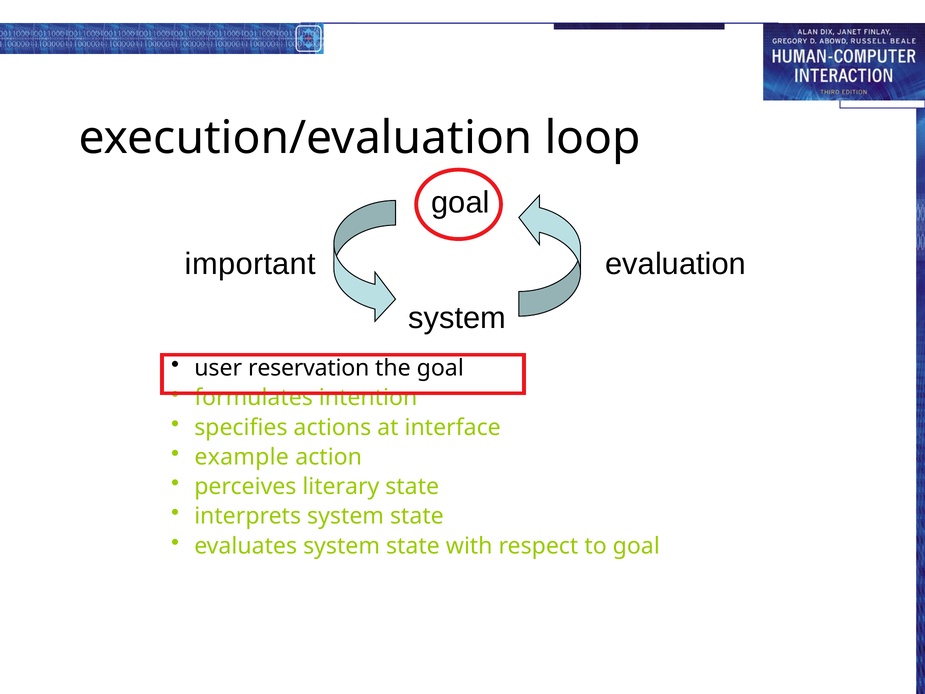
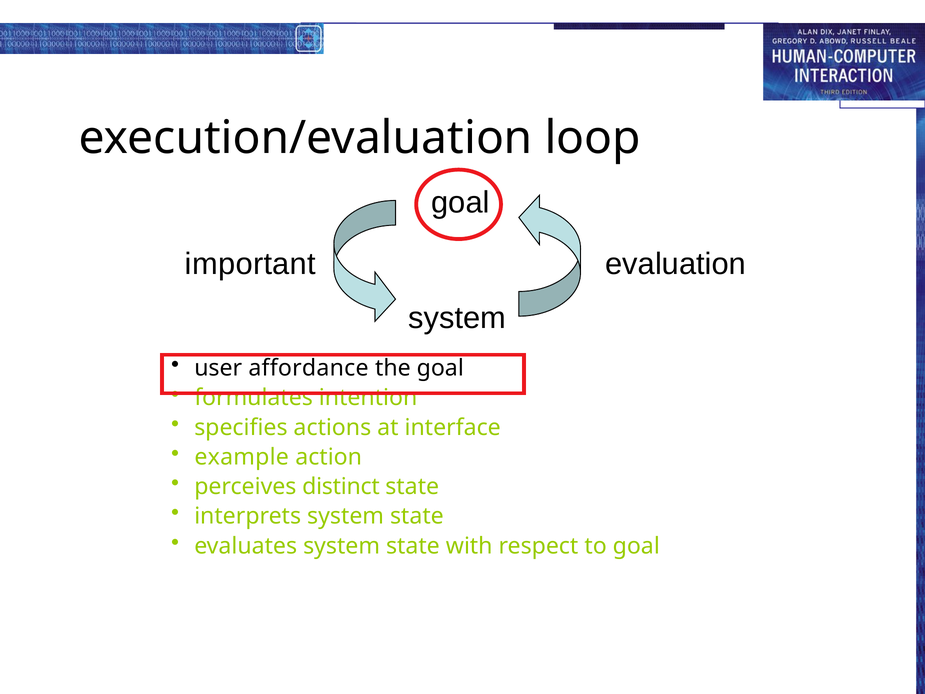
reservation: reservation -> affordance
literary: literary -> distinct
